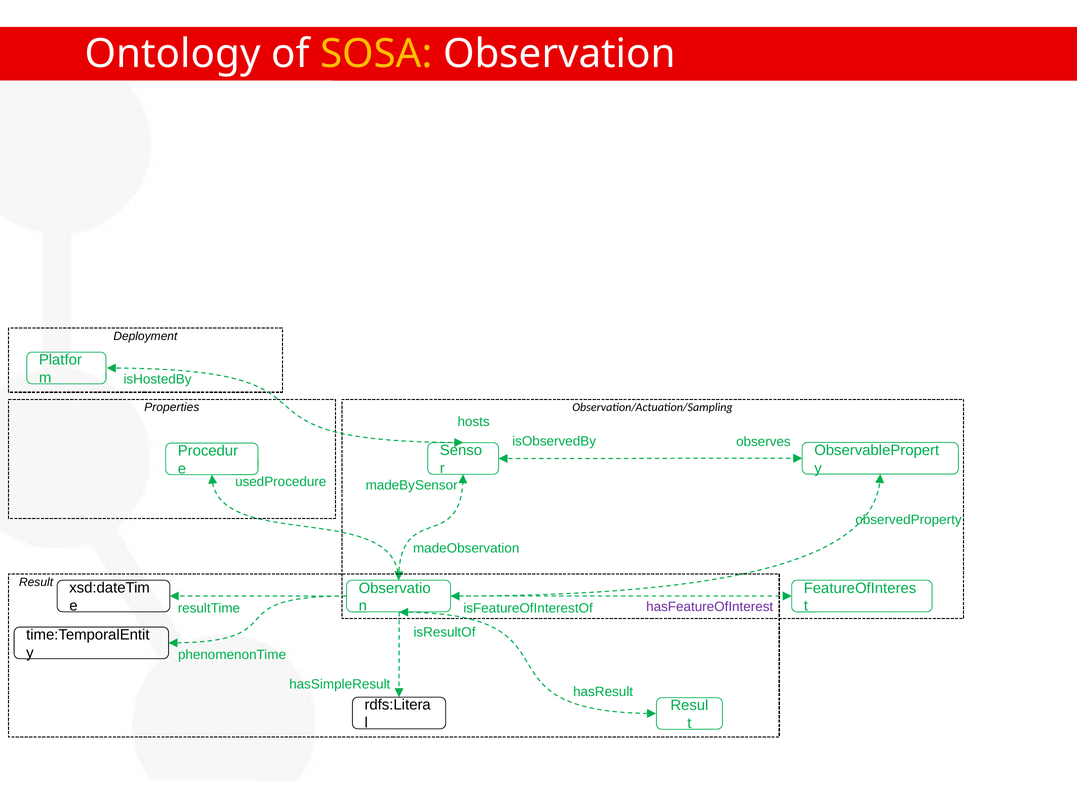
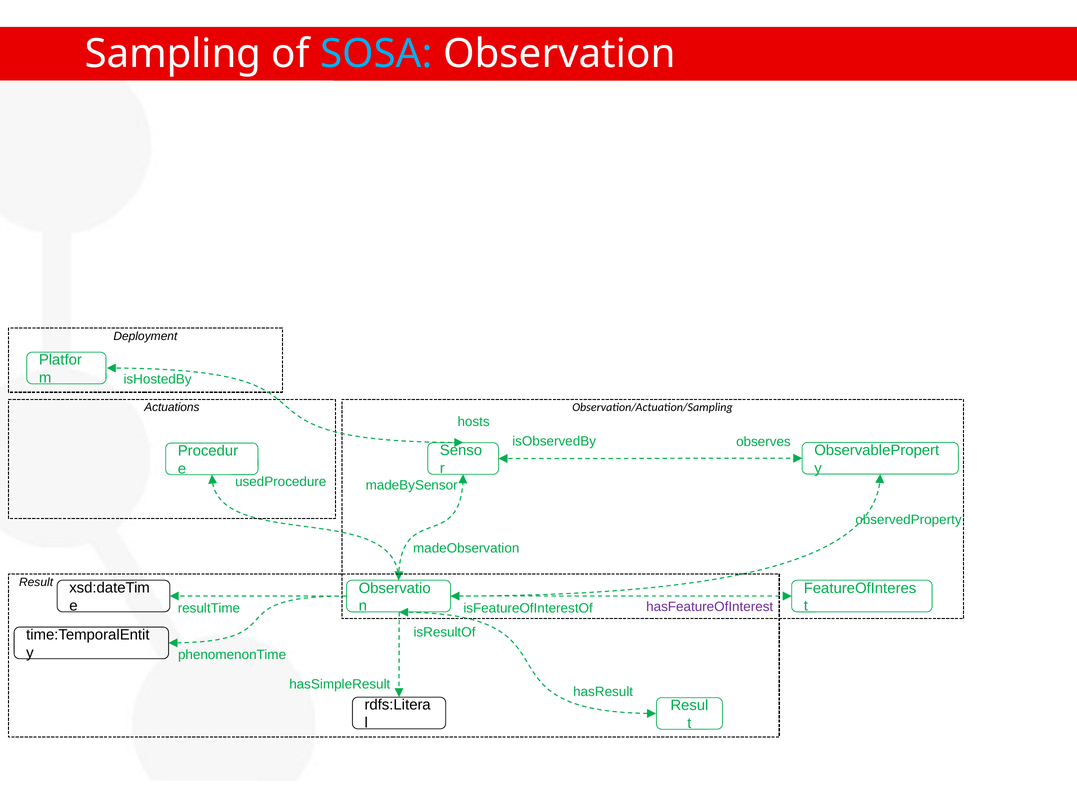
Ontology: Ontology -> Sampling
SOSA colour: yellow -> light blue
Properties: Properties -> Actuations
